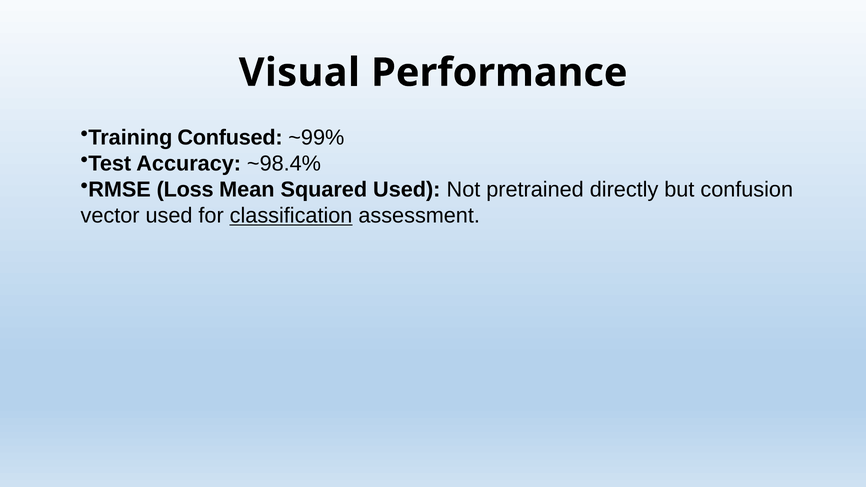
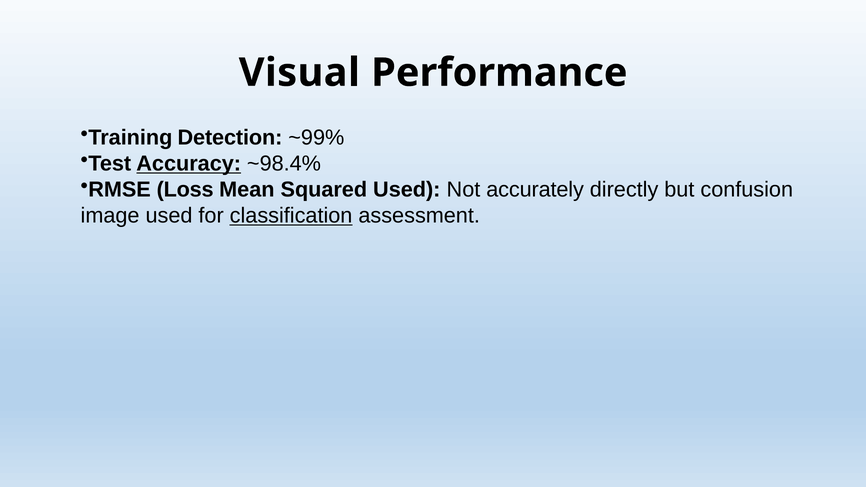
Confused: Confused -> Detection
Accuracy underline: none -> present
pretrained: pretrained -> accurately
vector: vector -> image
